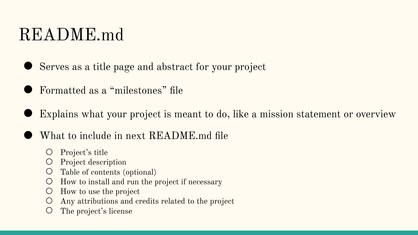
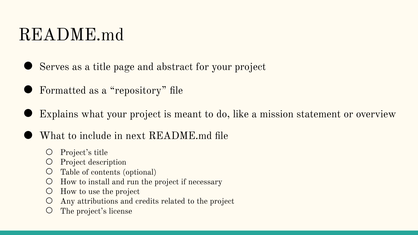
milestones: milestones -> repository
